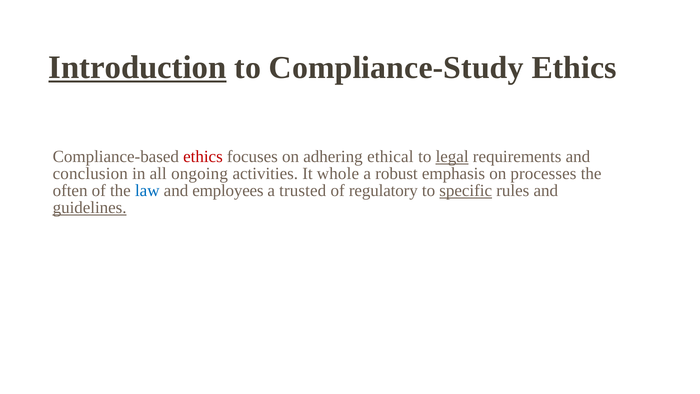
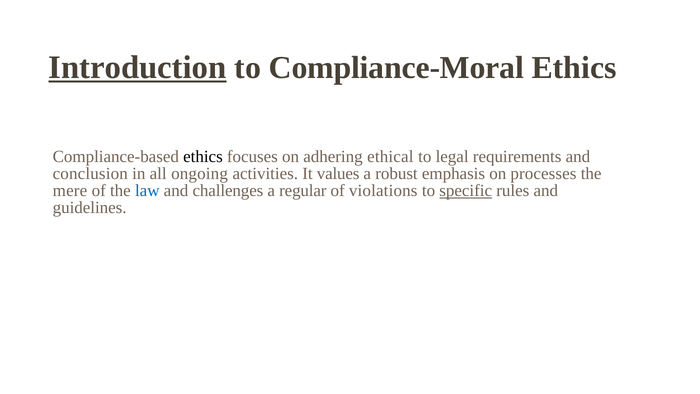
Compliance-Study: Compliance-Study -> Compliance-Moral
ethics at (203, 157) colour: red -> black
legal underline: present -> none
whole: whole -> values
often: often -> mere
employees: employees -> challenges
trusted: trusted -> regular
regulatory: regulatory -> violations
guidelines underline: present -> none
